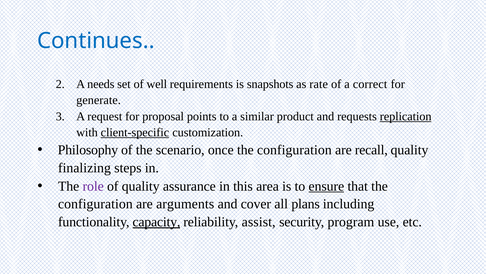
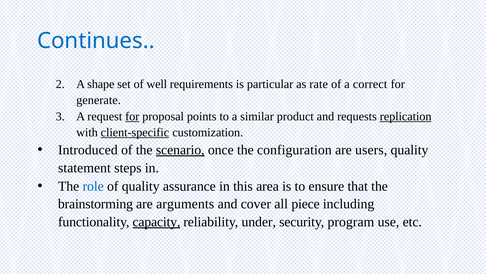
needs: needs -> shape
snapshots: snapshots -> particular
for at (132, 116) underline: none -> present
Philosophy: Philosophy -> Introduced
scenario underline: none -> present
recall: recall -> users
finalizing: finalizing -> statement
role colour: purple -> blue
ensure underline: present -> none
configuration at (95, 204): configuration -> brainstorming
plans: plans -> piece
assist: assist -> under
